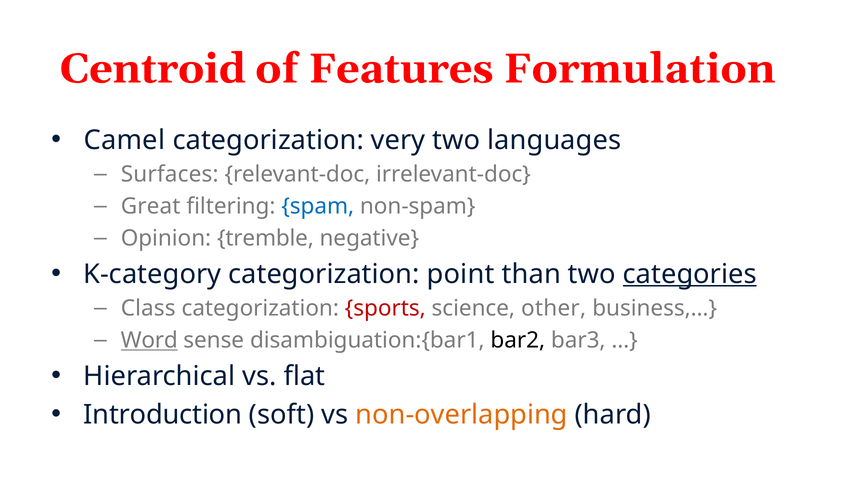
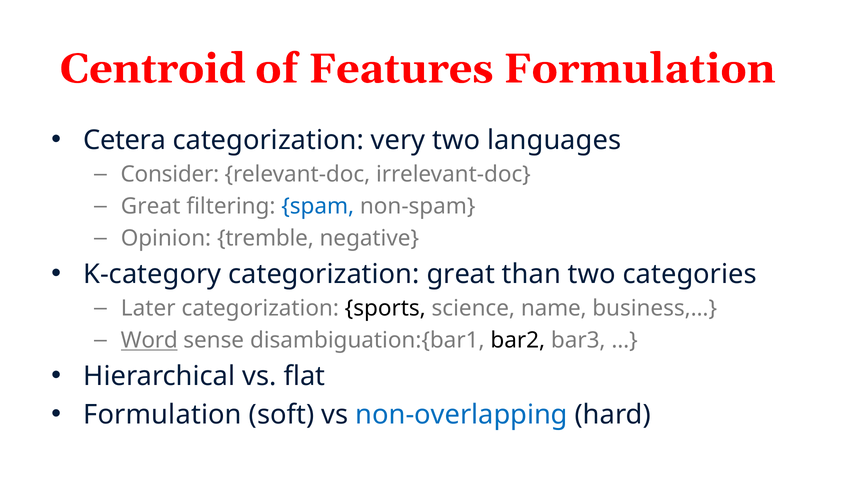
Camel: Camel -> Cetera
Surfaces: Surfaces -> Consider
categorization point: point -> great
categories underline: present -> none
Class: Class -> Later
sports colour: red -> black
other: other -> name
Introduction at (163, 415): Introduction -> Formulation
non-overlapping colour: orange -> blue
